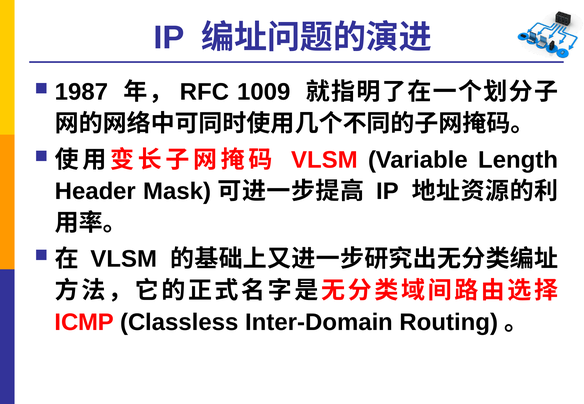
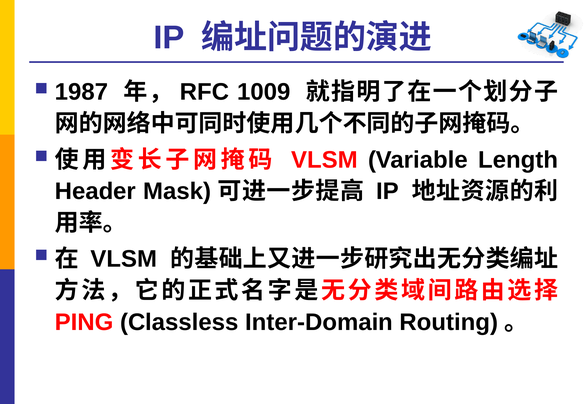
ICMP: ICMP -> PING
